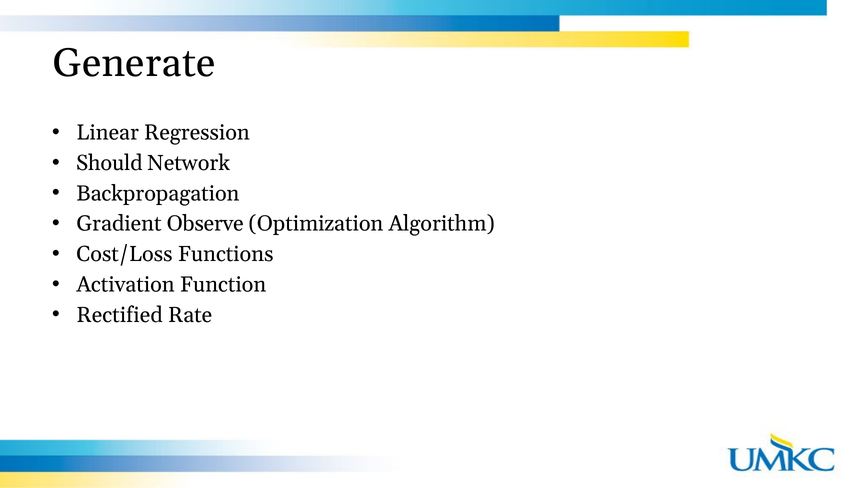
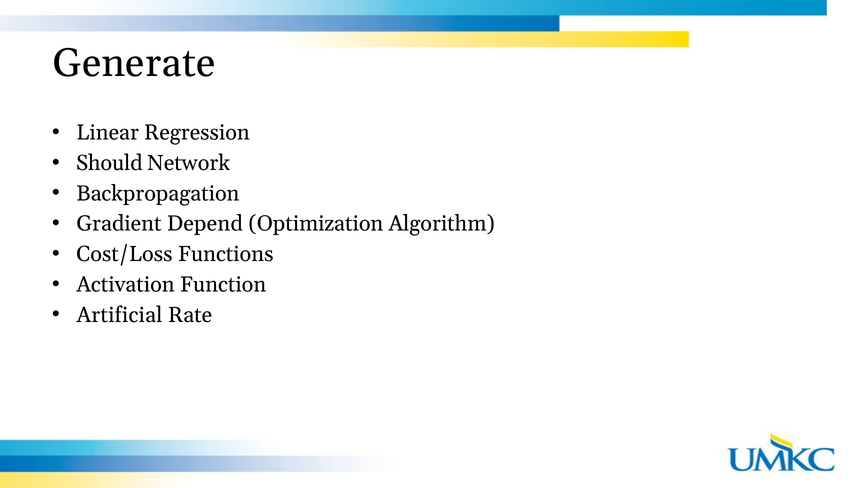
Observe: Observe -> Depend
Rectified: Rectified -> Artificial
